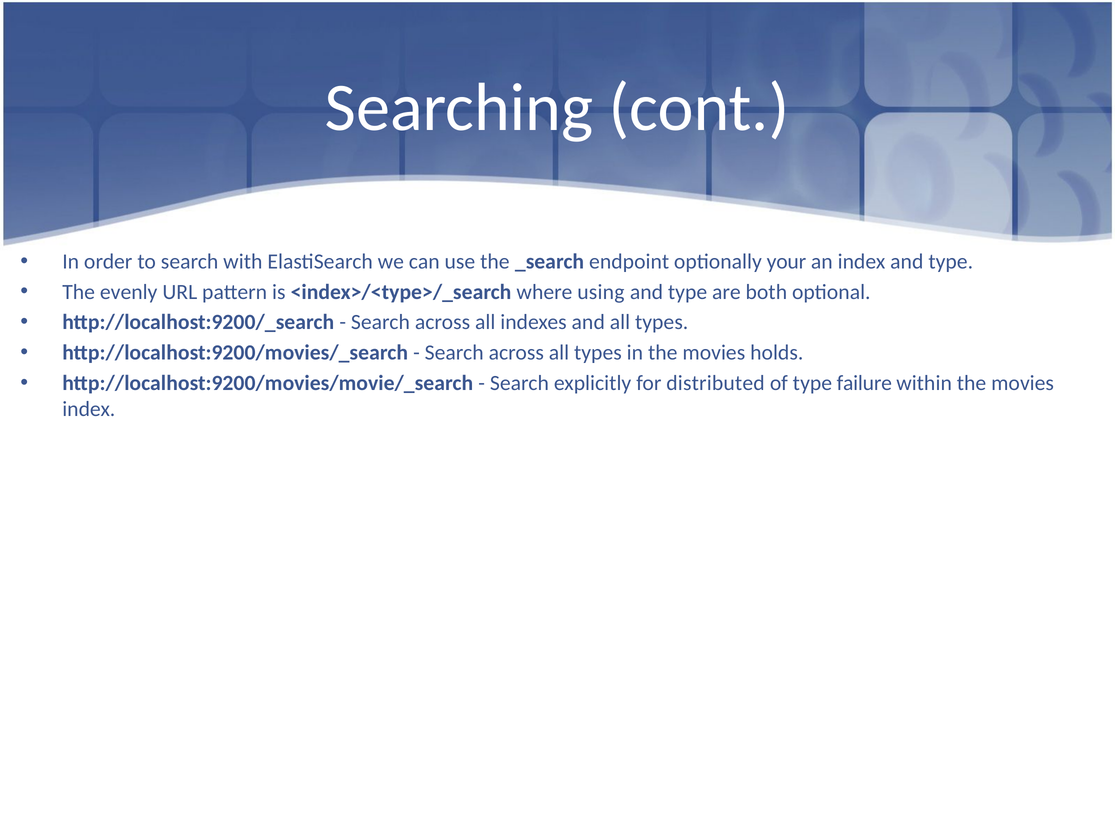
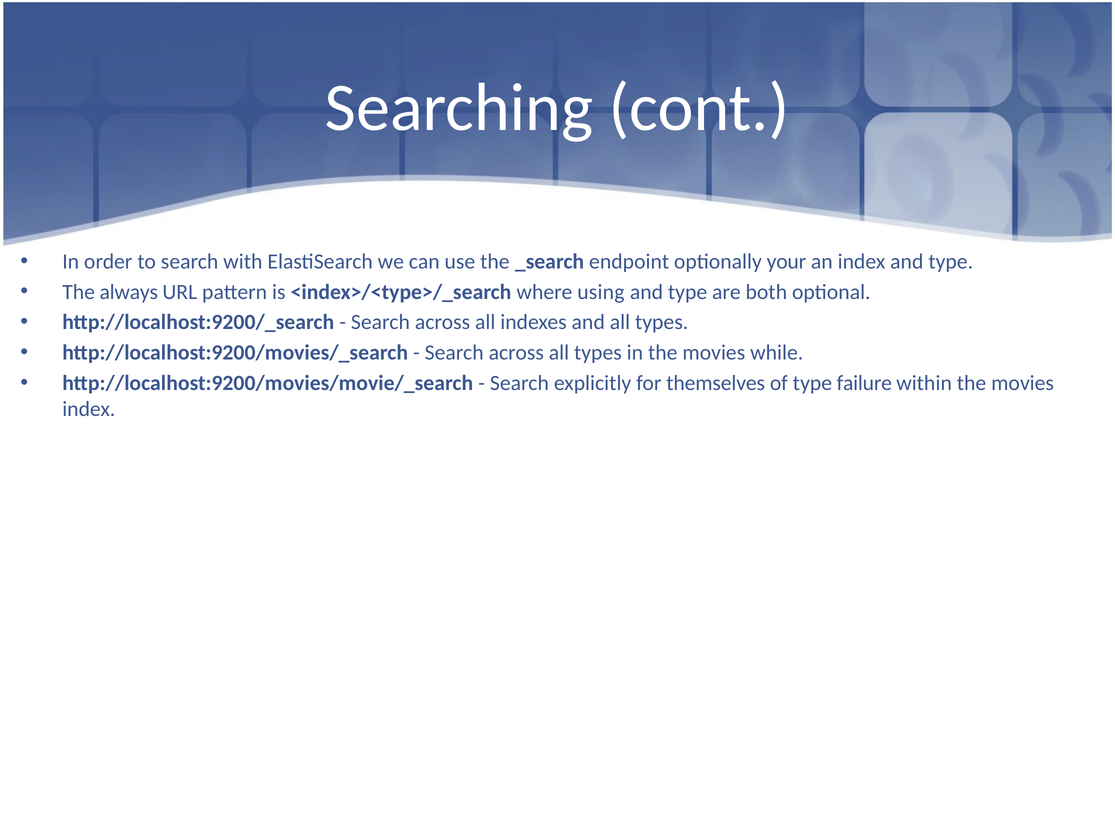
evenly: evenly -> always
holds: holds -> while
distributed: distributed -> themselves
